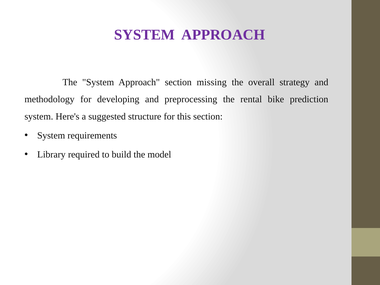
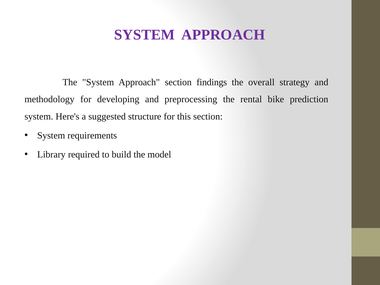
missing: missing -> findings
